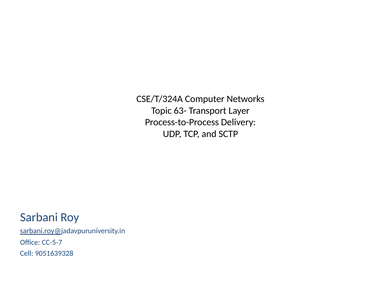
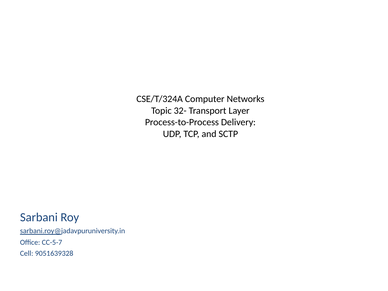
63-: 63- -> 32-
